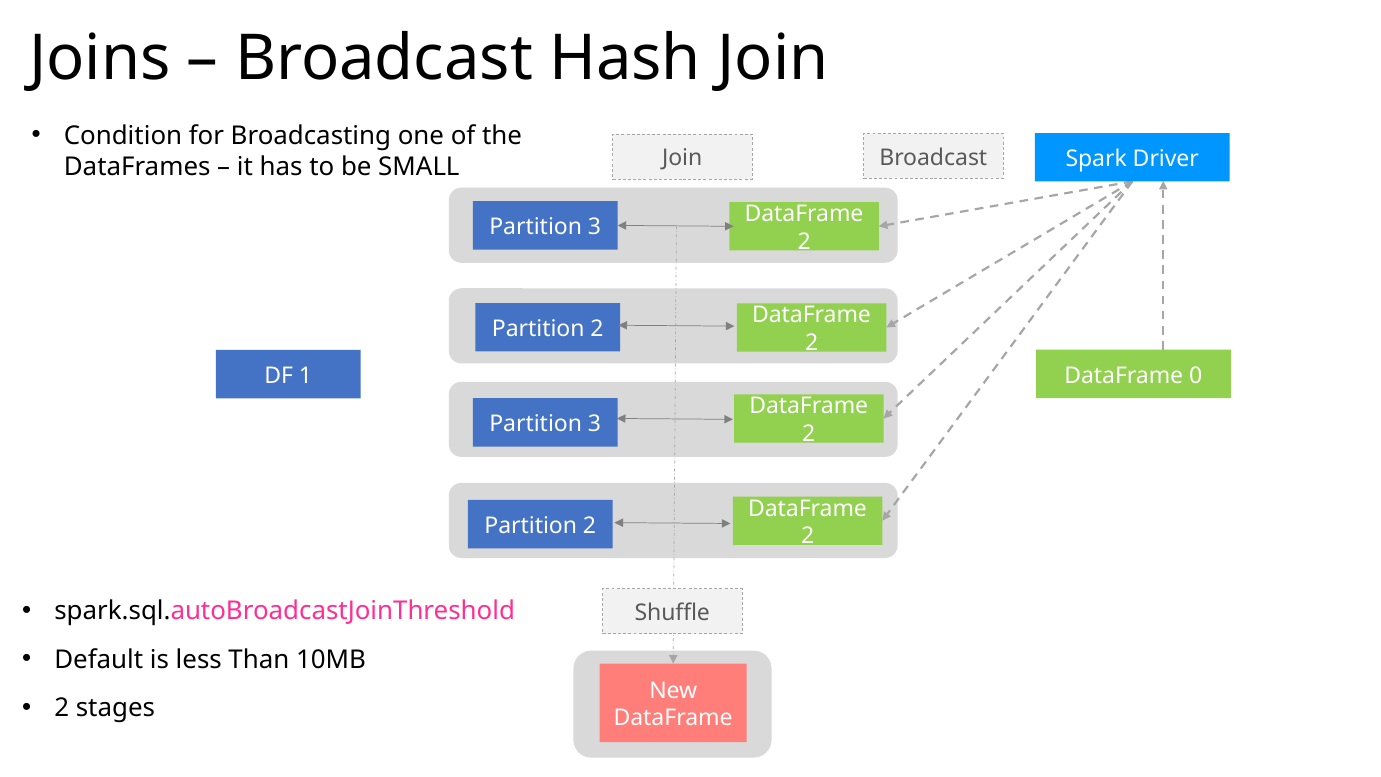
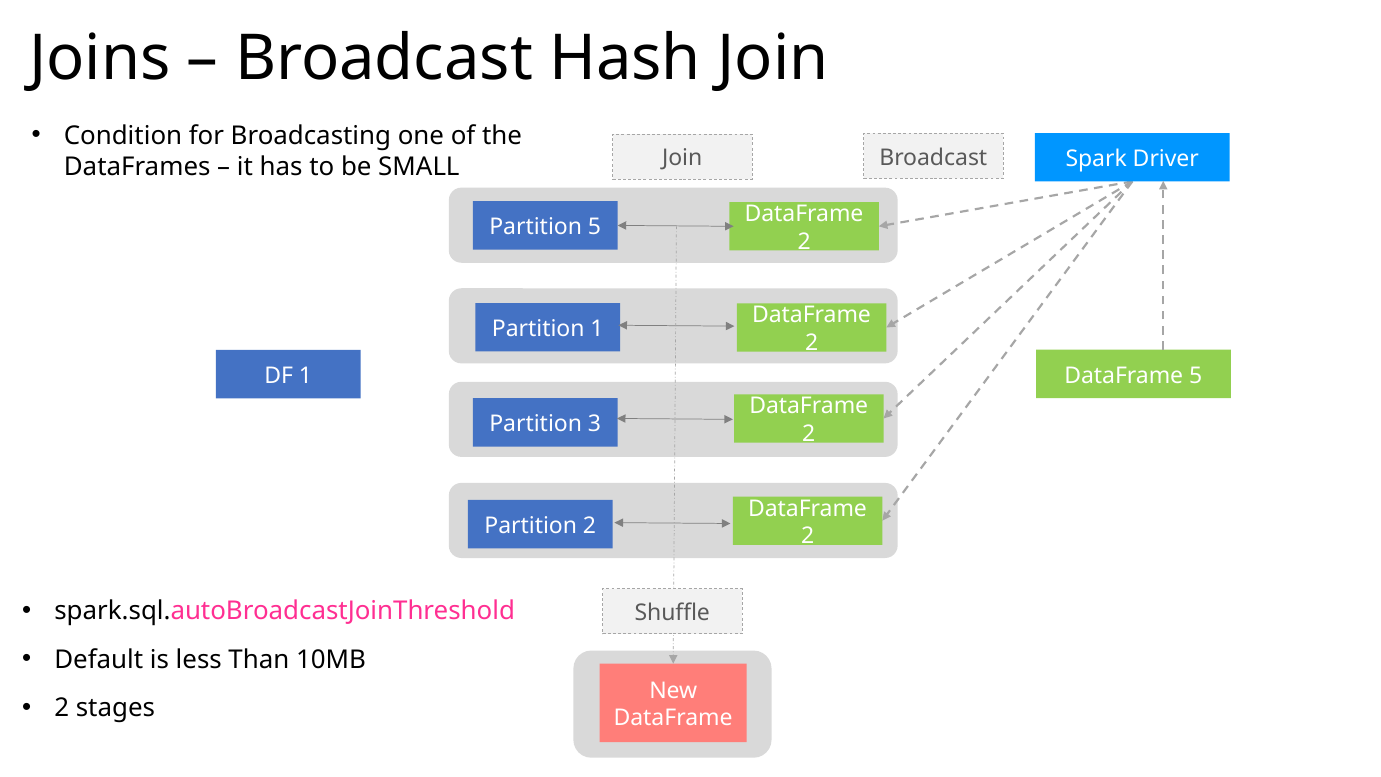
3 at (594, 227): 3 -> 5
2 at (597, 329): 2 -> 1
DataFrame 0: 0 -> 5
